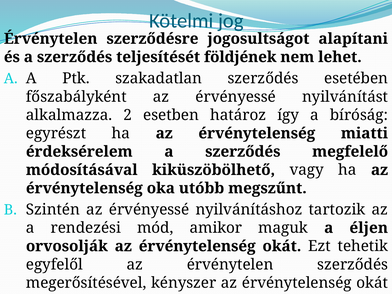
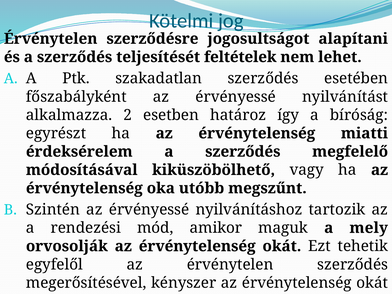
földjének: földjének -> feltételek
éljen: éljen -> mely
